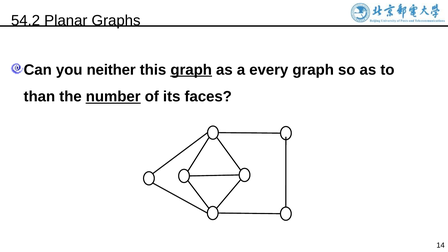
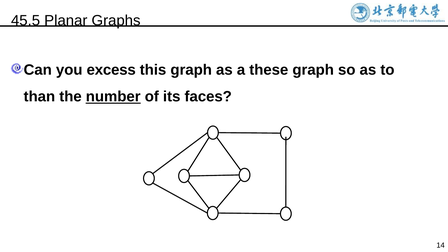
54.2: 54.2 -> 45.5
neither: neither -> excess
graph at (191, 70) underline: present -> none
every: every -> these
